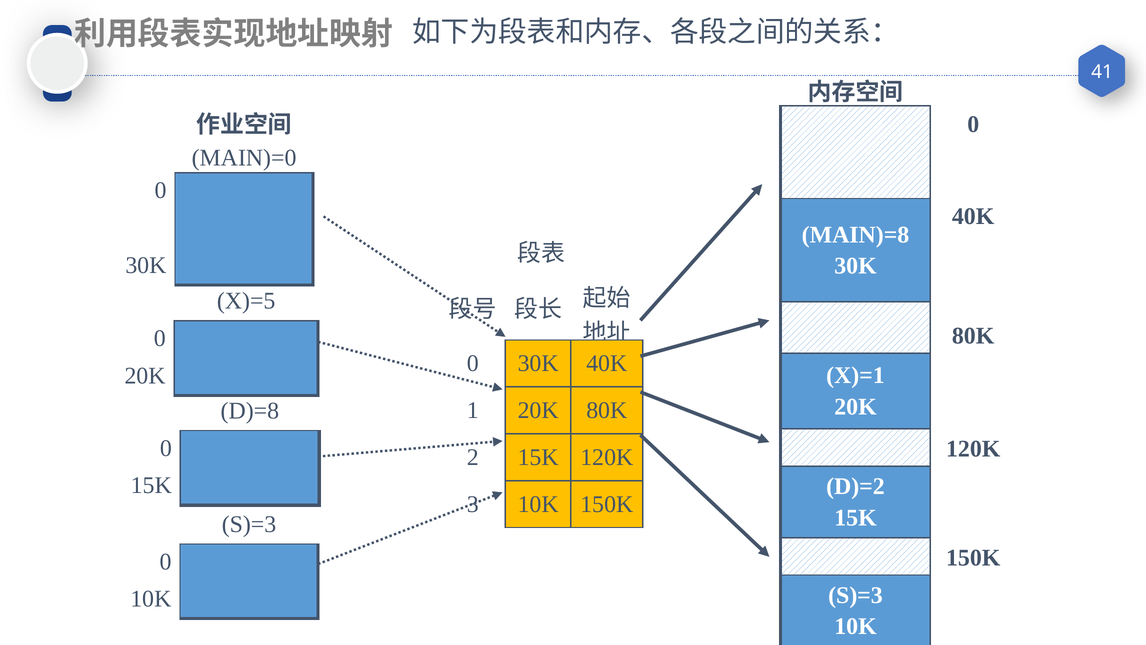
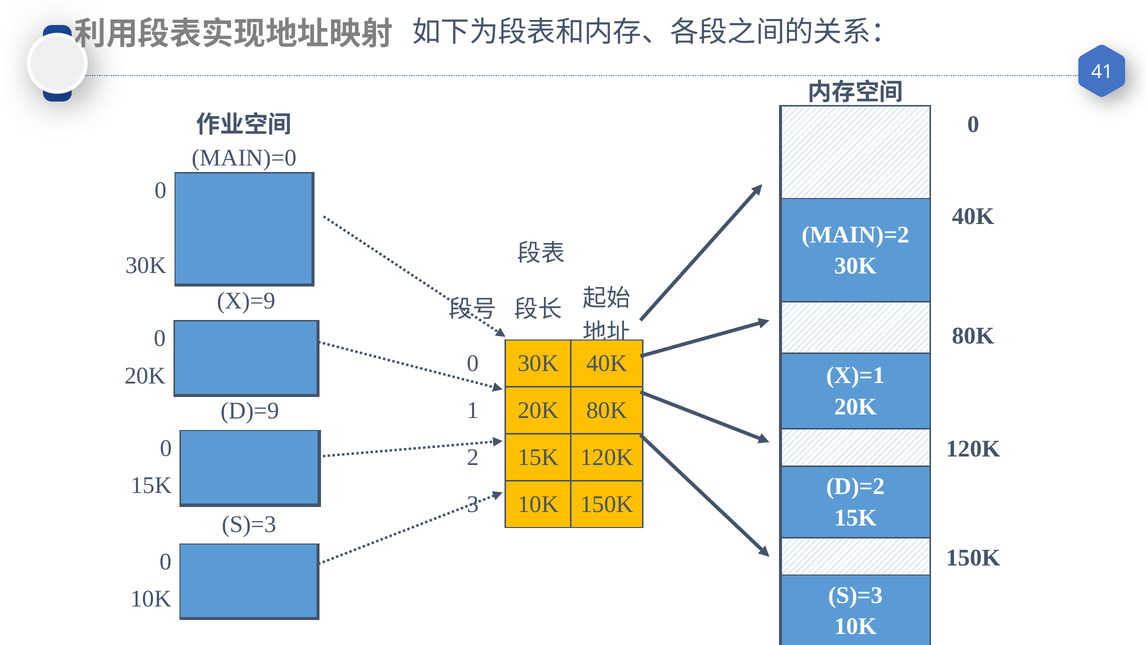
MAIN)=8: MAIN)=8 -> MAIN)=2
X)=5: X)=5 -> X)=9
D)=8: D)=8 -> D)=9
